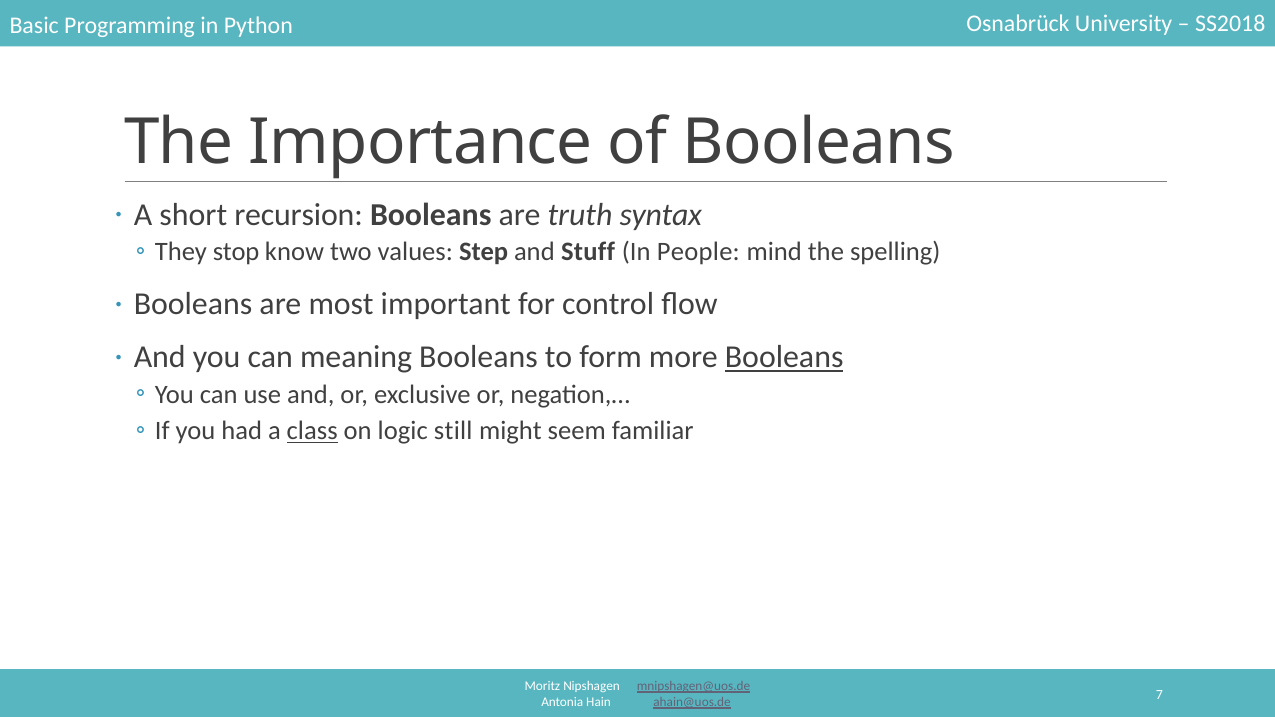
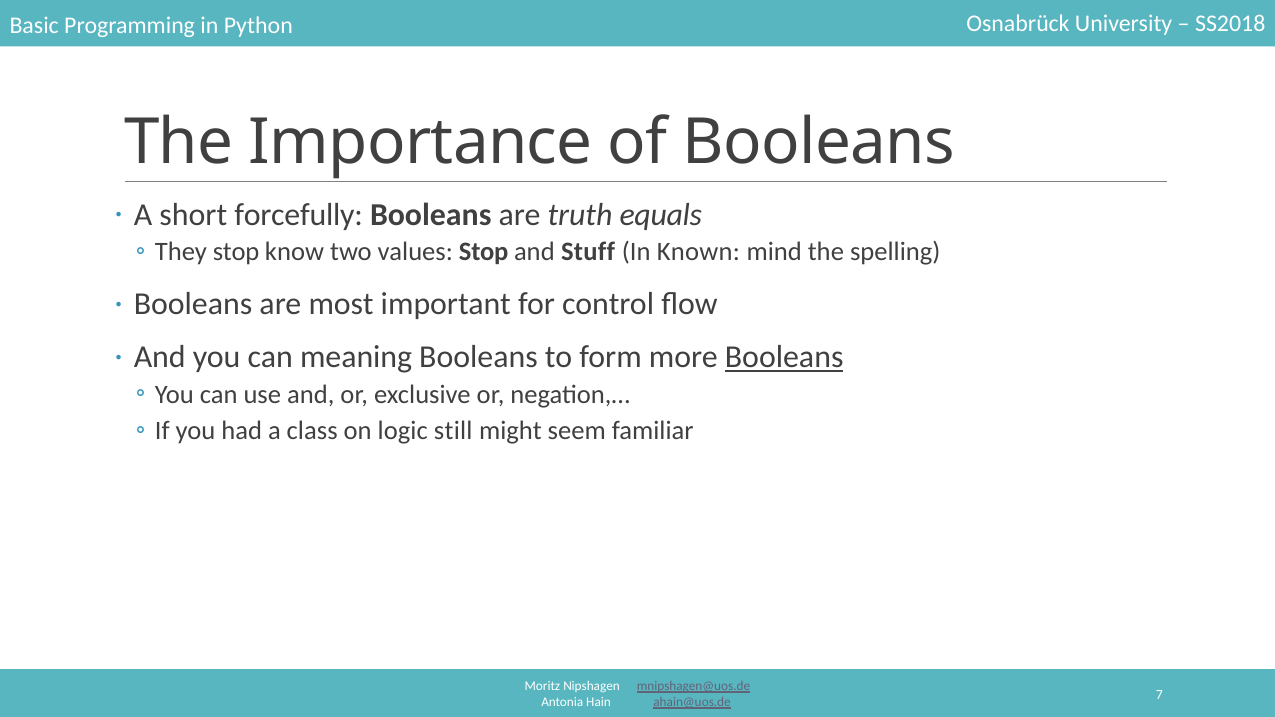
recursion: recursion -> forcefully
syntax: syntax -> equals
values Step: Step -> Stop
People: People -> Known
class underline: present -> none
